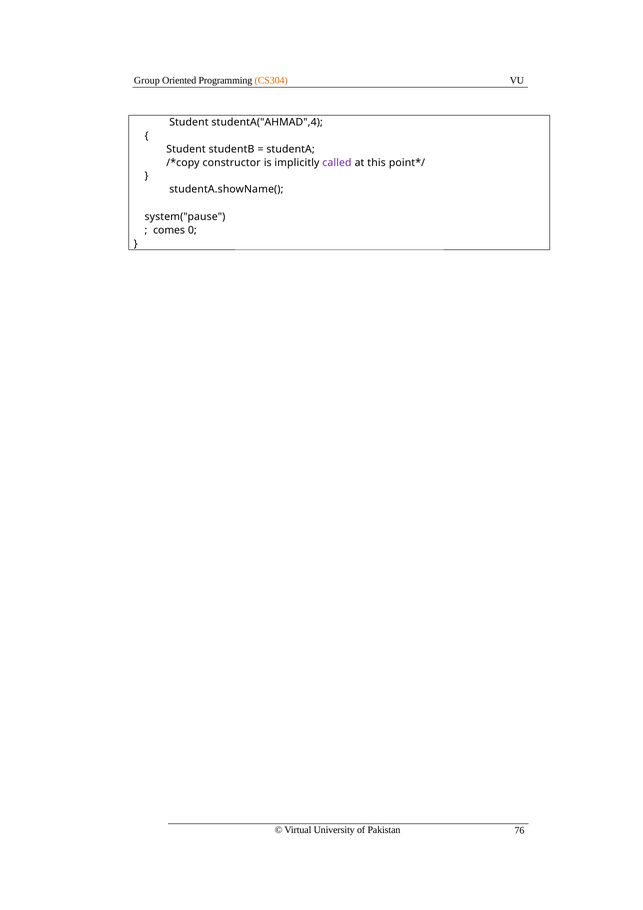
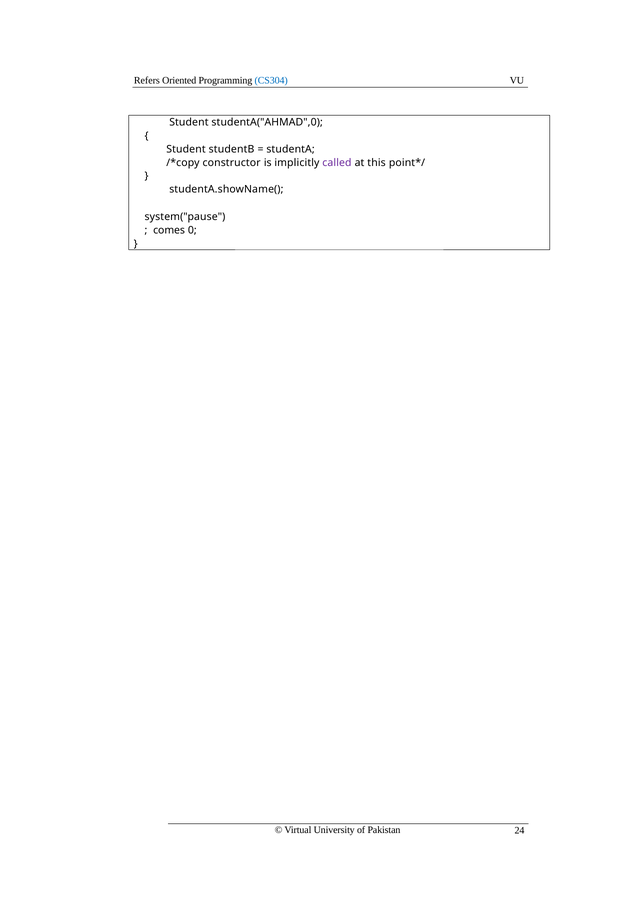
Group: Group -> Refers
CS304 colour: orange -> blue
studentA("AHMAD",4: studentA("AHMAD",4 -> studentA("AHMAD",0
76: 76 -> 24
